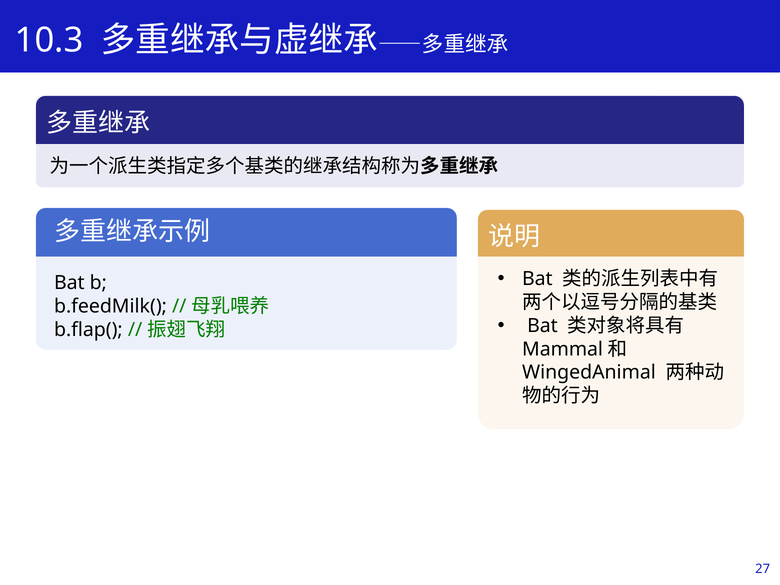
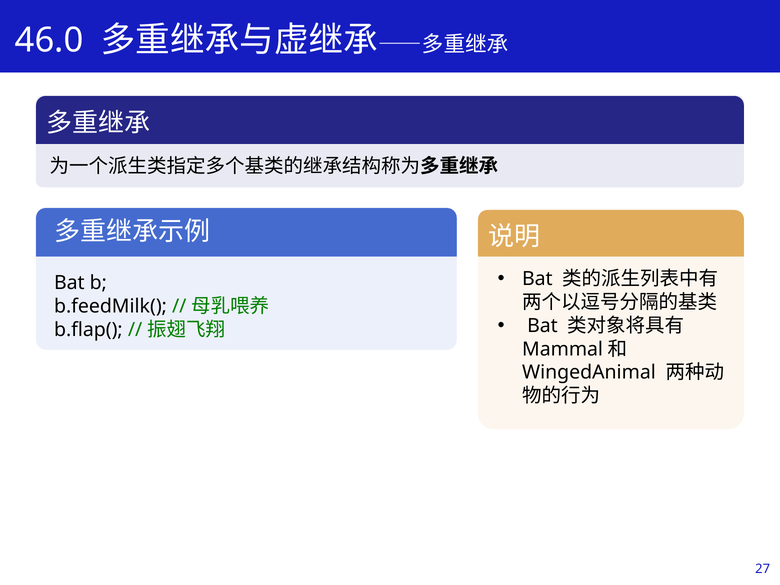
10.3: 10.3 -> 46.0
